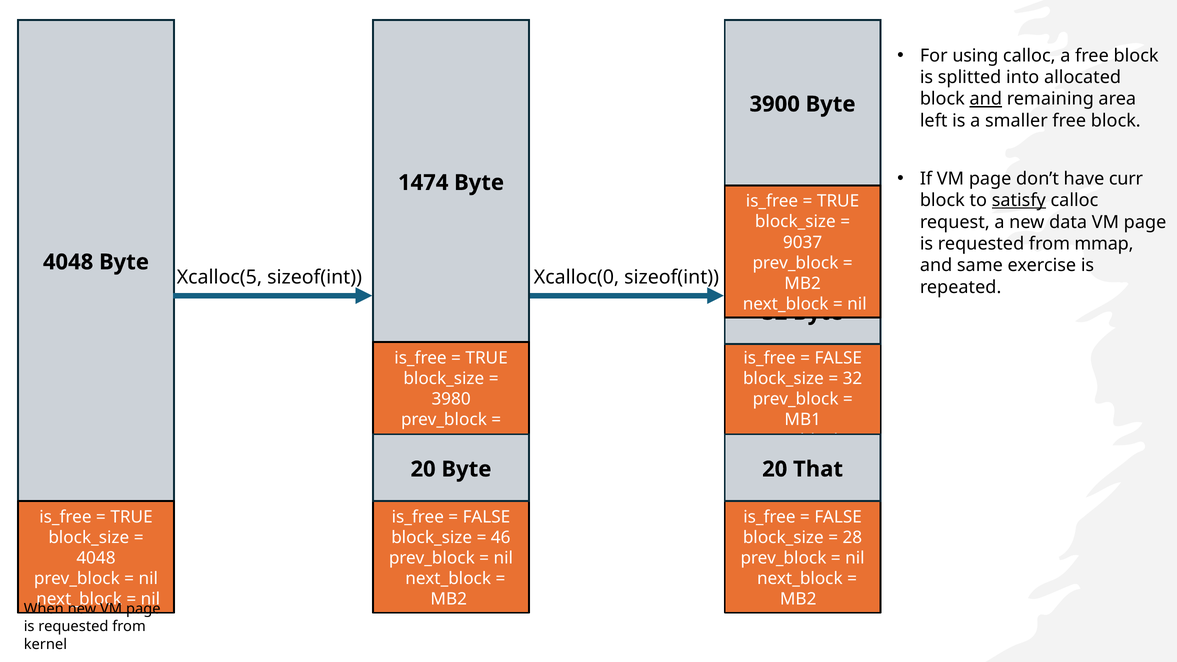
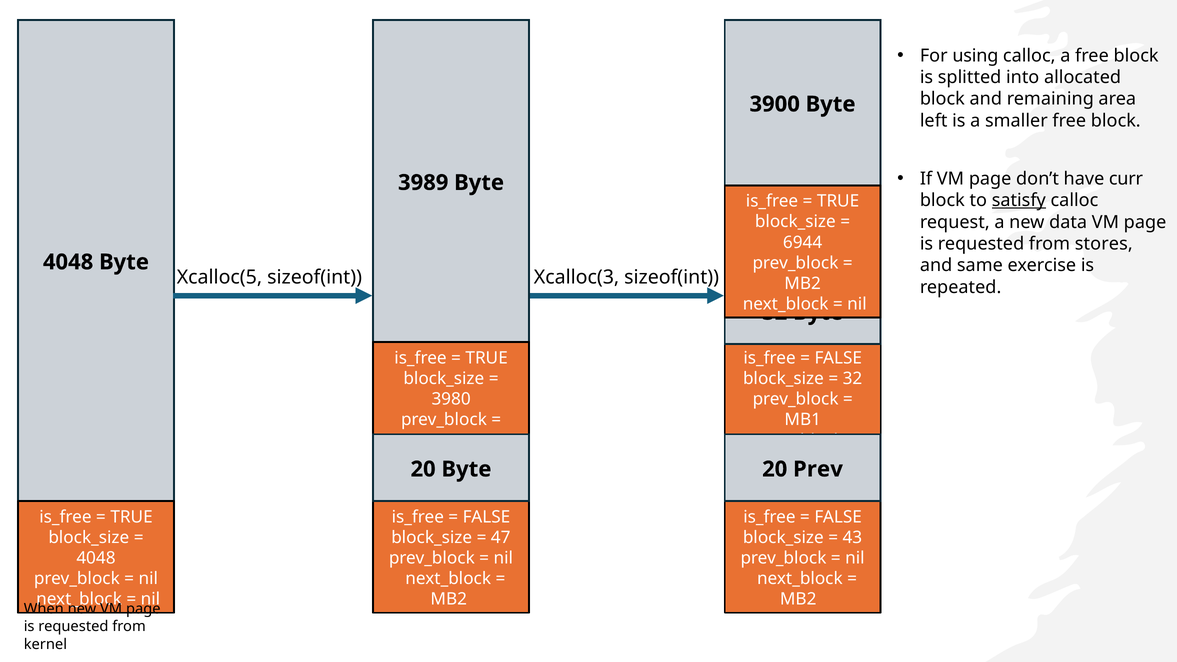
and at (986, 99) underline: present -> none
1474: 1474 -> 3989
9037: 9037 -> 6944
mmap: mmap -> stores
Xcalloc(0: Xcalloc(0 -> Xcalloc(3
That: That -> Prev
46: 46 -> 47
28: 28 -> 43
